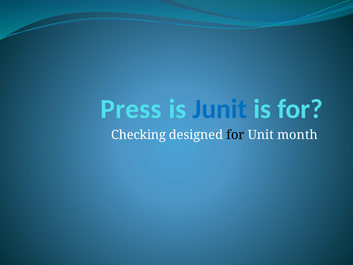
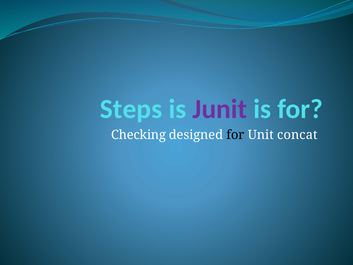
Press: Press -> Steps
Junit colour: blue -> purple
month: month -> concat
